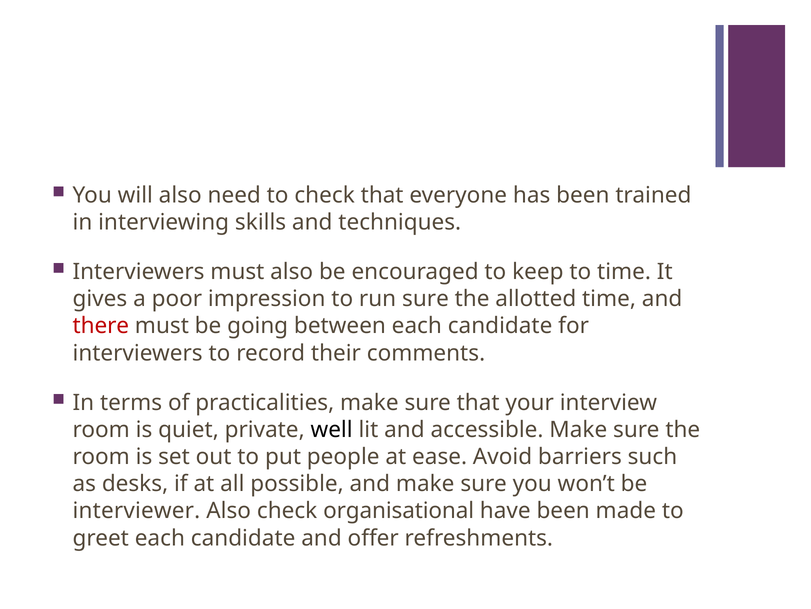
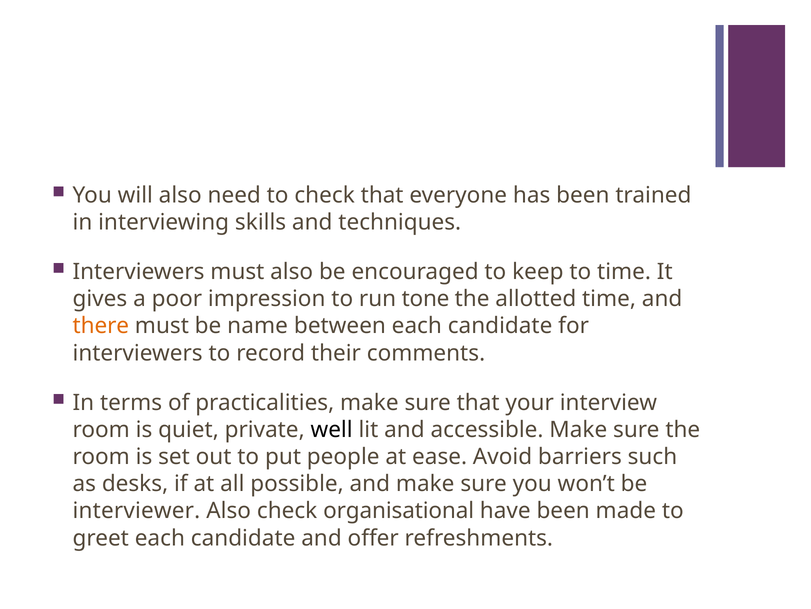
run sure: sure -> tone
there colour: red -> orange
going: going -> name
